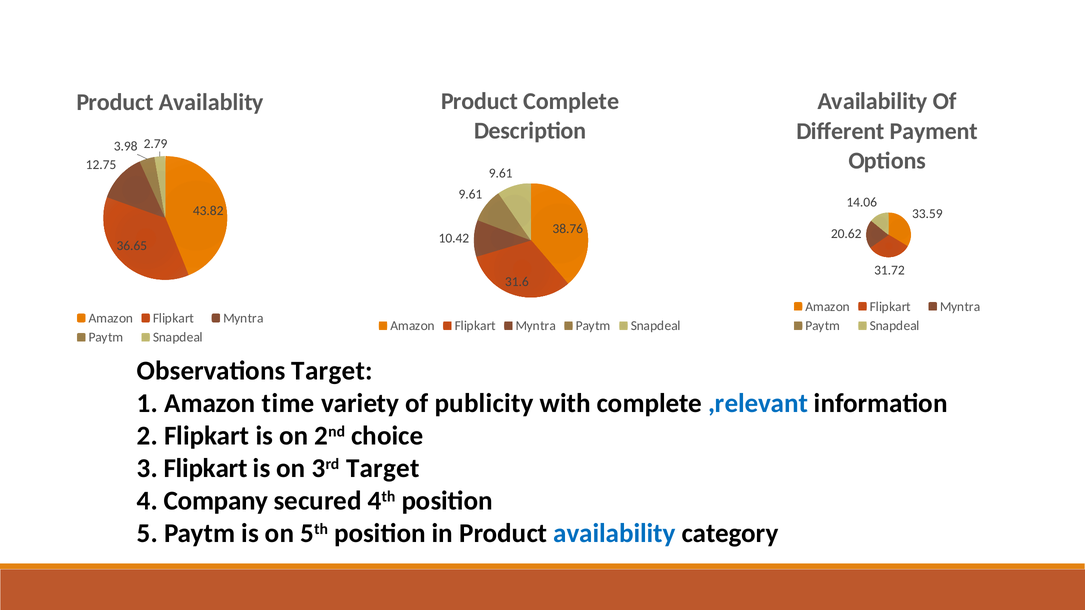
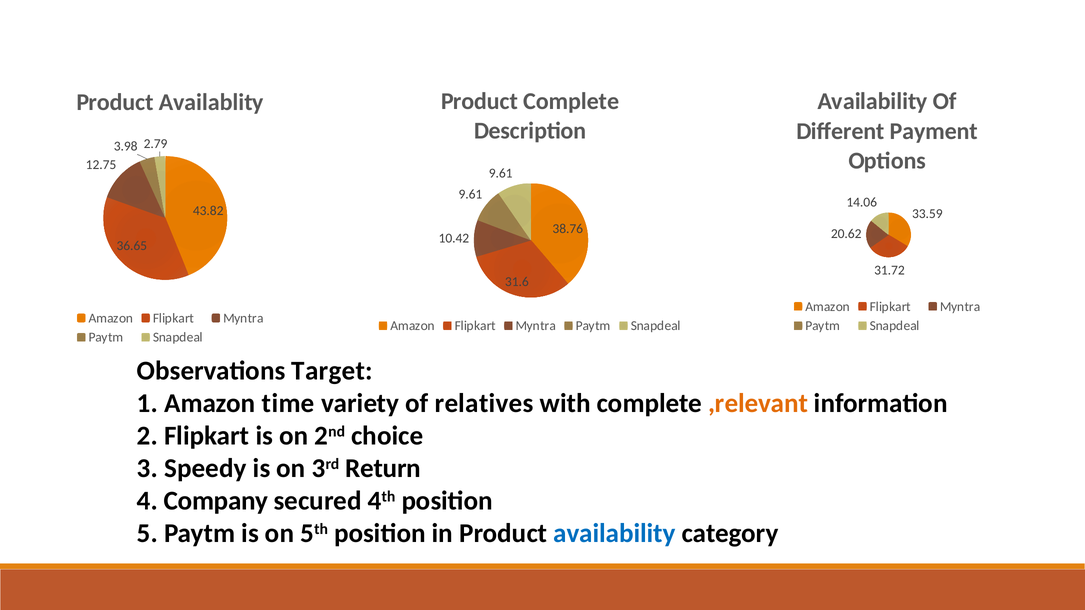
publicity: publicity -> relatives
,relevant colour: blue -> orange
3 Flipkart: Flipkart -> Speedy
3rd Target: Target -> Return
